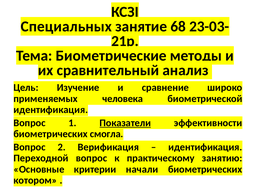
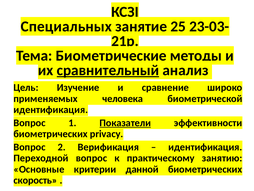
68: 68 -> 25
сравнительный underline: none -> present
смогла: смогла -> privacy
начали: начали -> данной
котором: котором -> скорость
